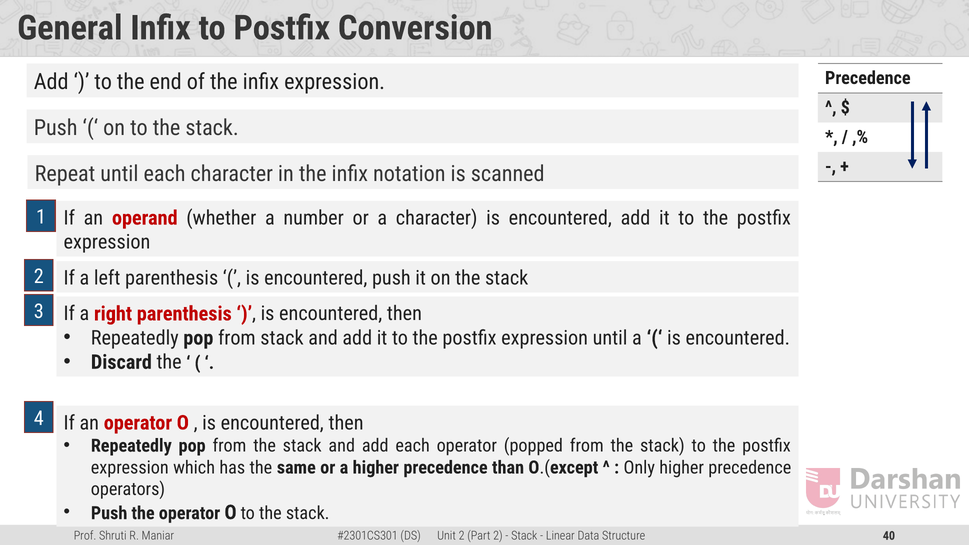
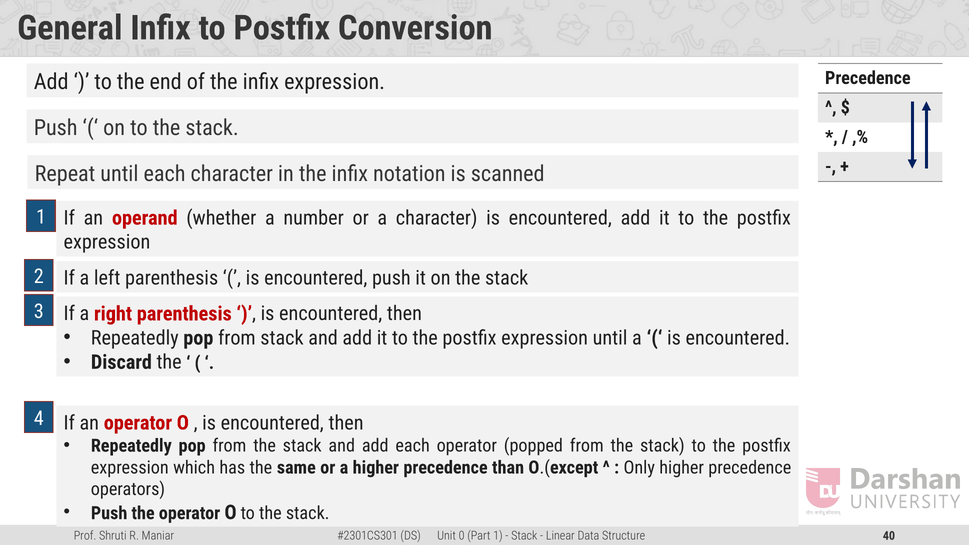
2 at (462, 536): 2 -> 0
2 at (498, 536): 2 -> 1
